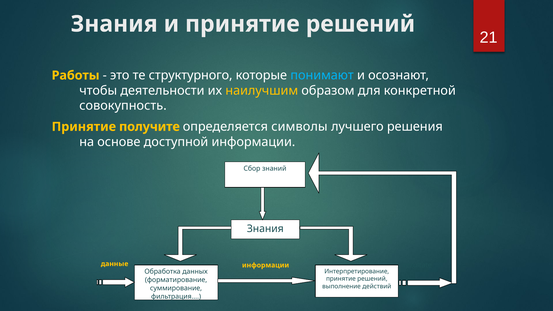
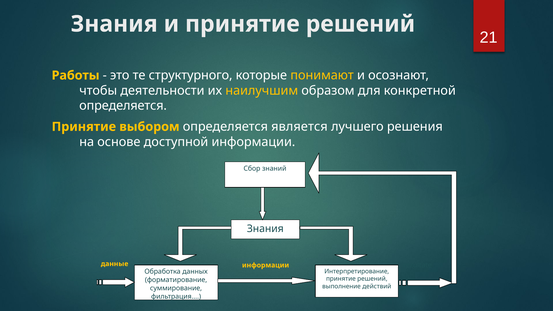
понимают colour: light blue -> yellow
совокупность at (123, 106): совокупность -> определяется
получите: получите -> выбором
символы: символы -> является
